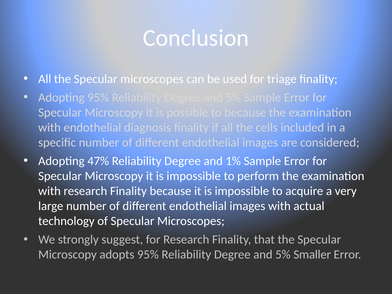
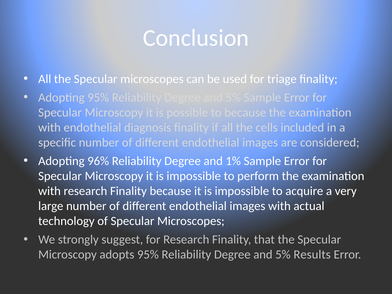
47%: 47% -> 96%
Smaller: Smaller -> Results
